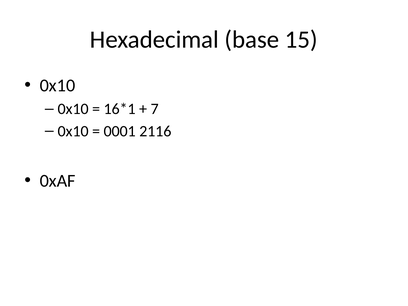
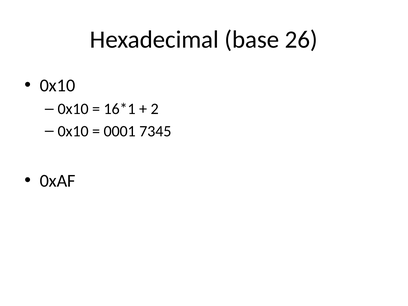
15: 15 -> 26
7: 7 -> 2
2116: 2116 -> 7345
